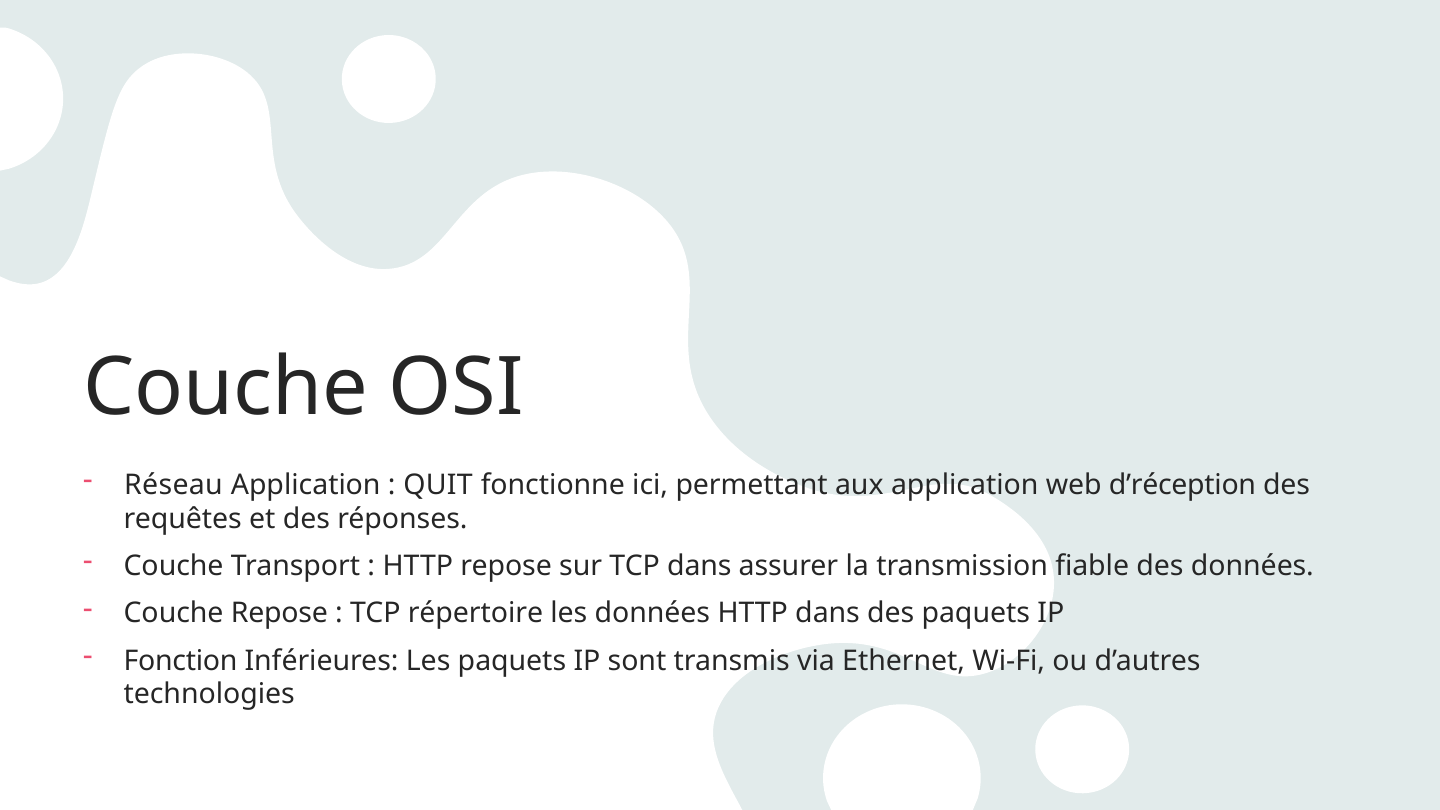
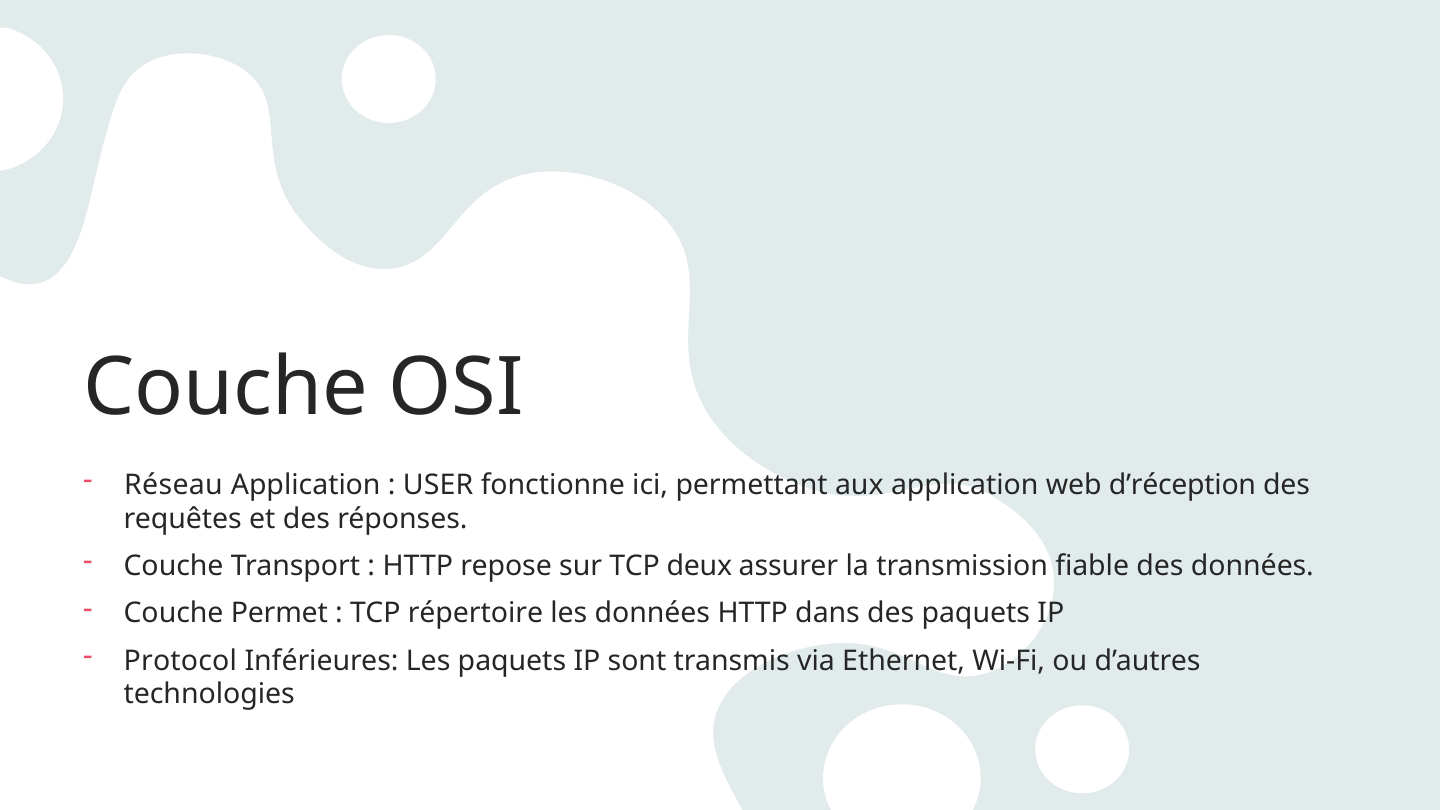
QUIT: QUIT -> USER
TCP dans: dans -> deux
Couche Repose: Repose -> Permet
Fonction: Fonction -> Protocol
